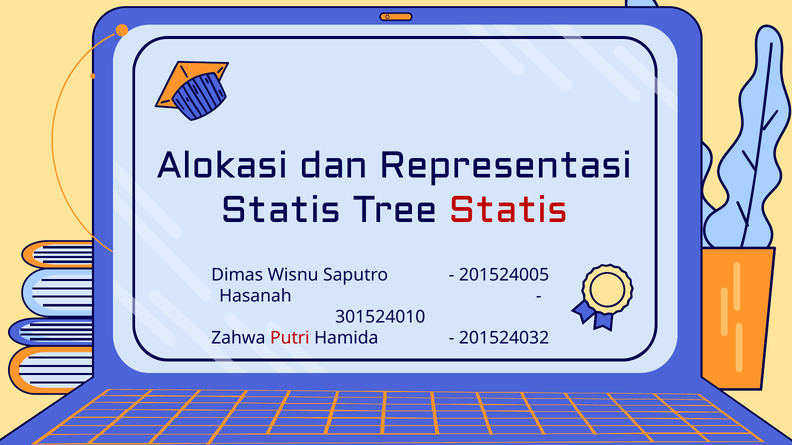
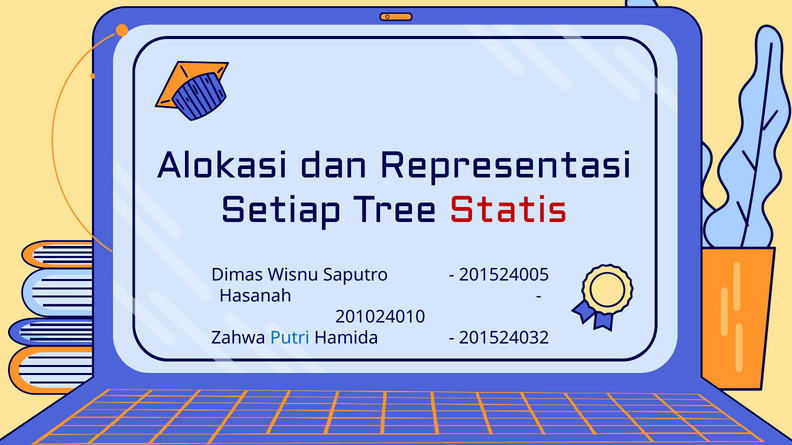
Statis at (281, 210): Statis -> Setiap
301524010: 301524010 -> 201024010
Putri colour: red -> blue
